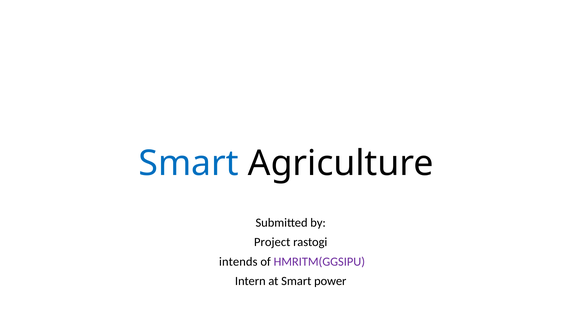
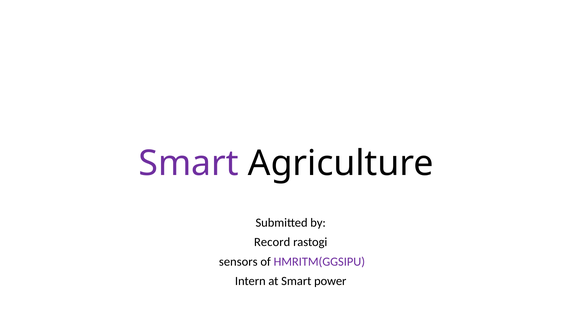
Smart at (189, 164) colour: blue -> purple
Project: Project -> Record
intends: intends -> sensors
